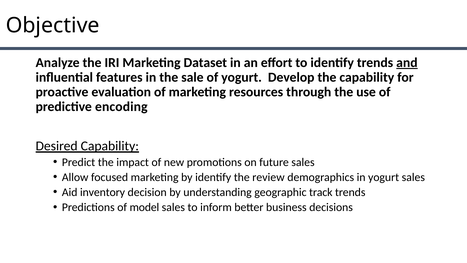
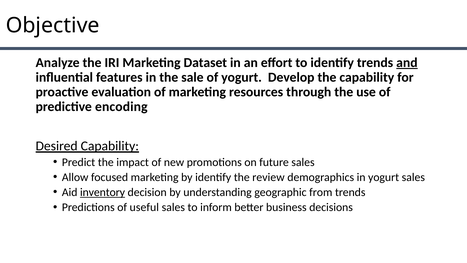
inventory underline: none -> present
track: track -> from
model: model -> useful
